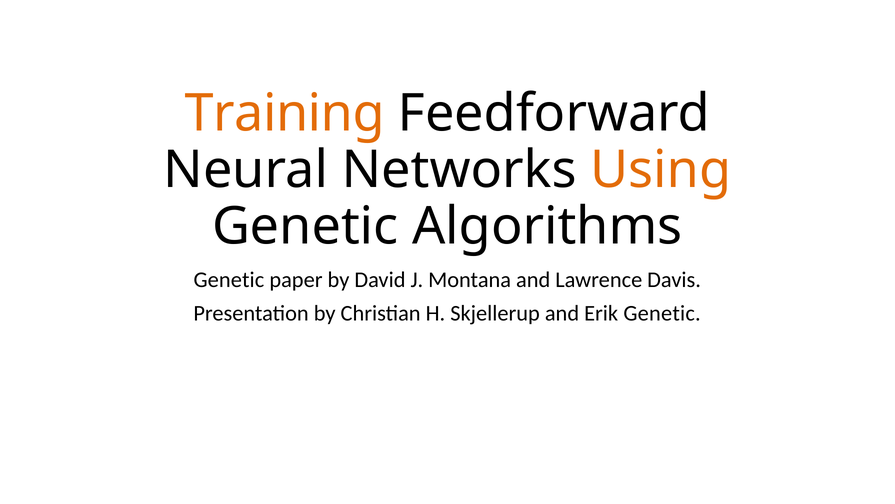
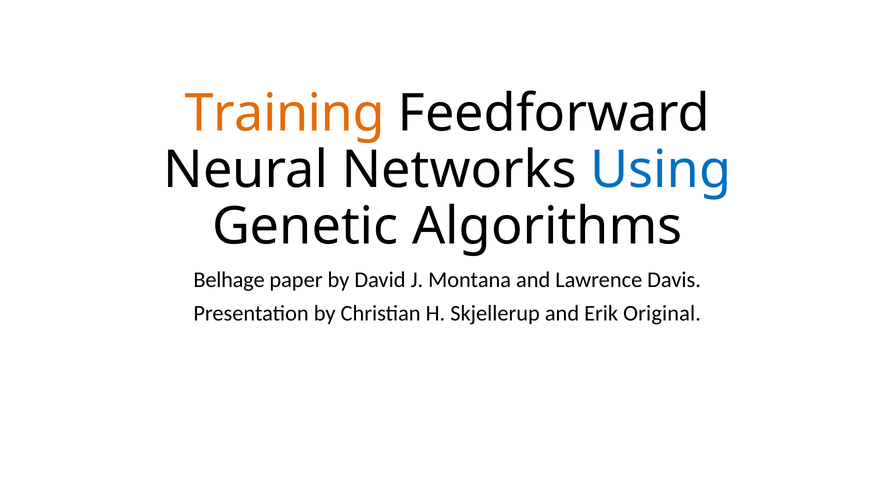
Using colour: orange -> blue
Genetic at (229, 280): Genetic -> Belhage
Erik Genetic: Genetic -> Original
